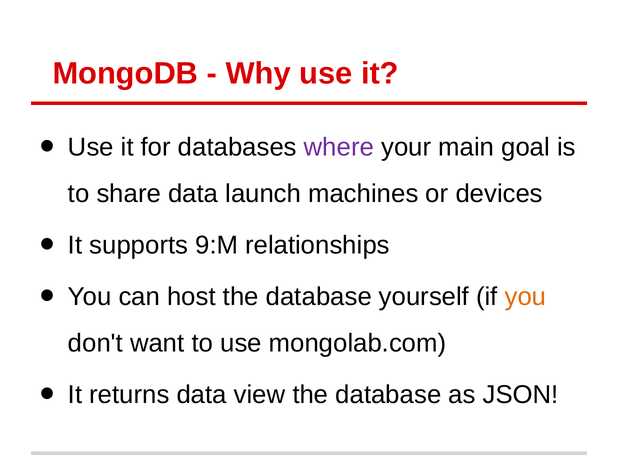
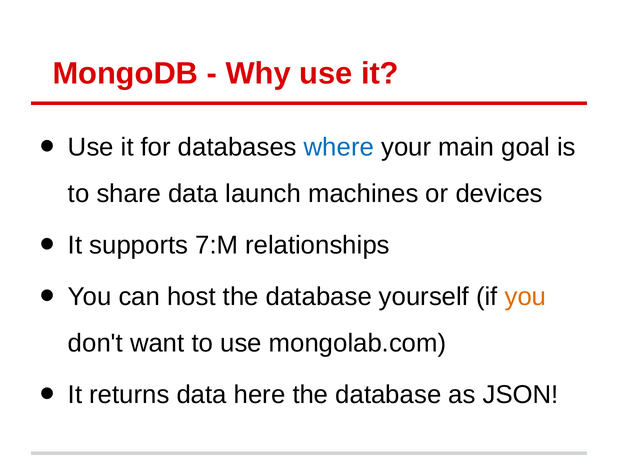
where colour: purple -> blue
9:M: 9:M -> 7:M
view: view -> here
